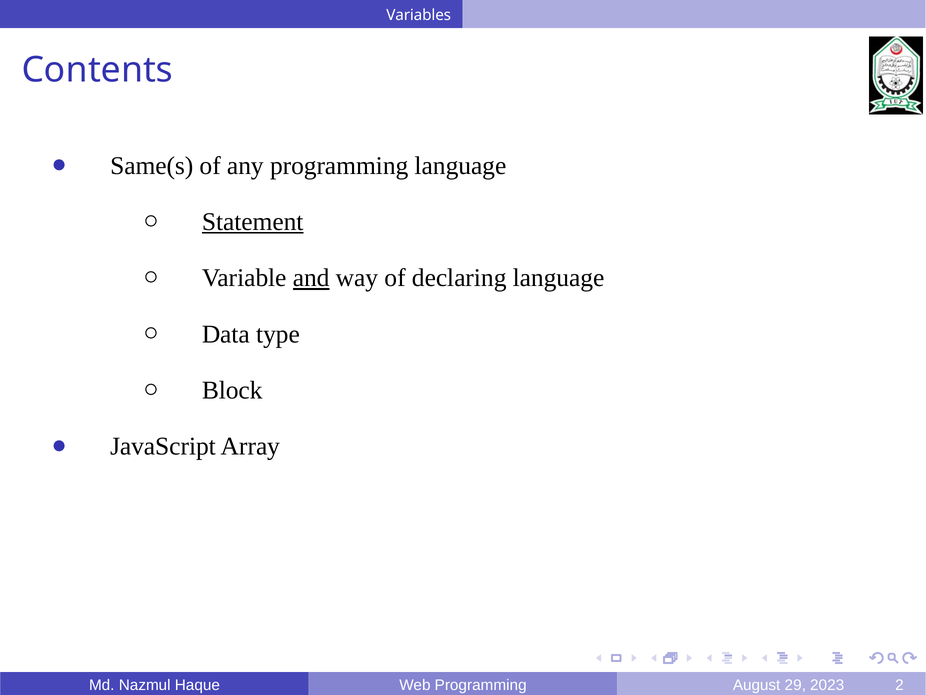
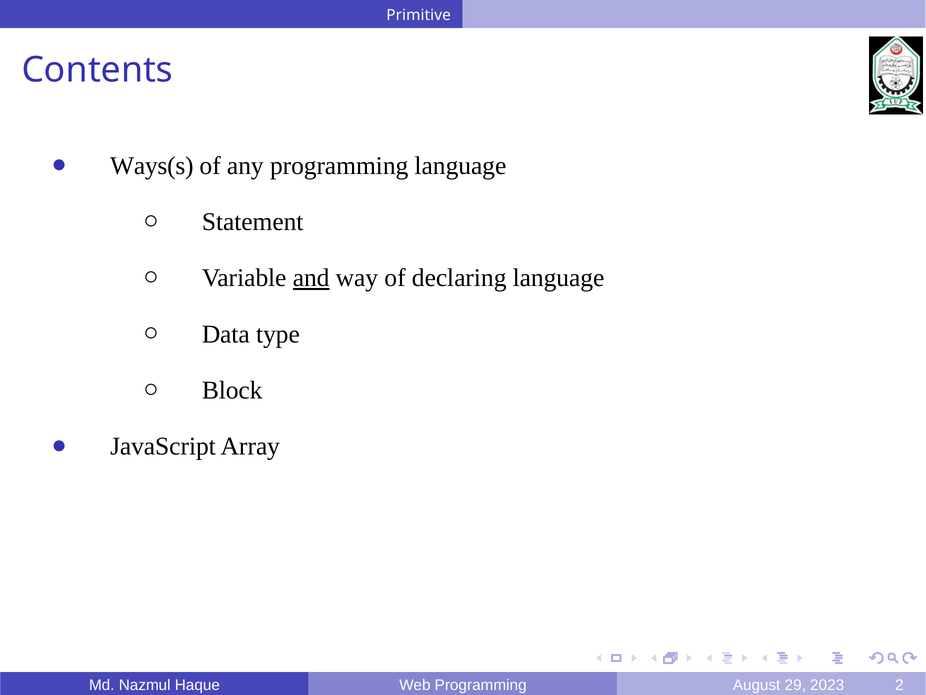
Variables: Variables -> Primitive
Same(s: Same(s -> Ways(s
Statement underline: present -> none
